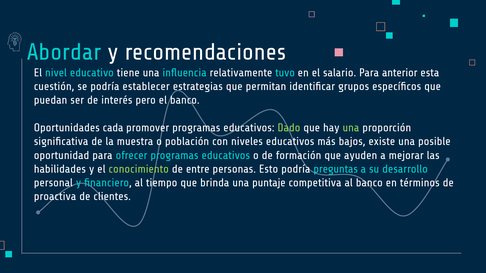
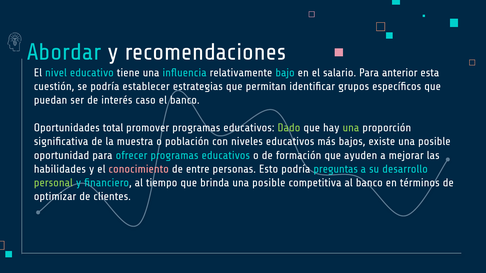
tuvo: tuvo -> bajo
pero: pero -> caso
cada: cada -> total
conocimiento colour: light green -> pink
personal colour: white -> light green
brinda una puntaje: puntaje -> posible
proactiva: proactiva -> optimizar
